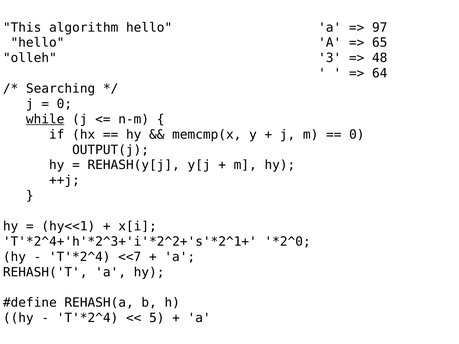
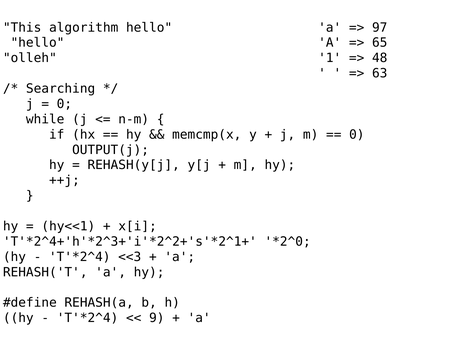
3: 3 -> 1
64: 64 -> 63
while underline: present -> none
<<7: <<7 -> <<3
5: 5 -> 9
